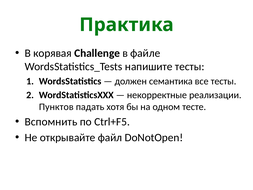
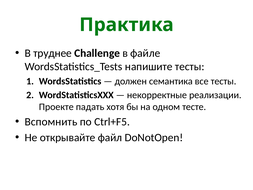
корявая: корявая -> труднее
Пунктов: Пунктов -> Проекте
